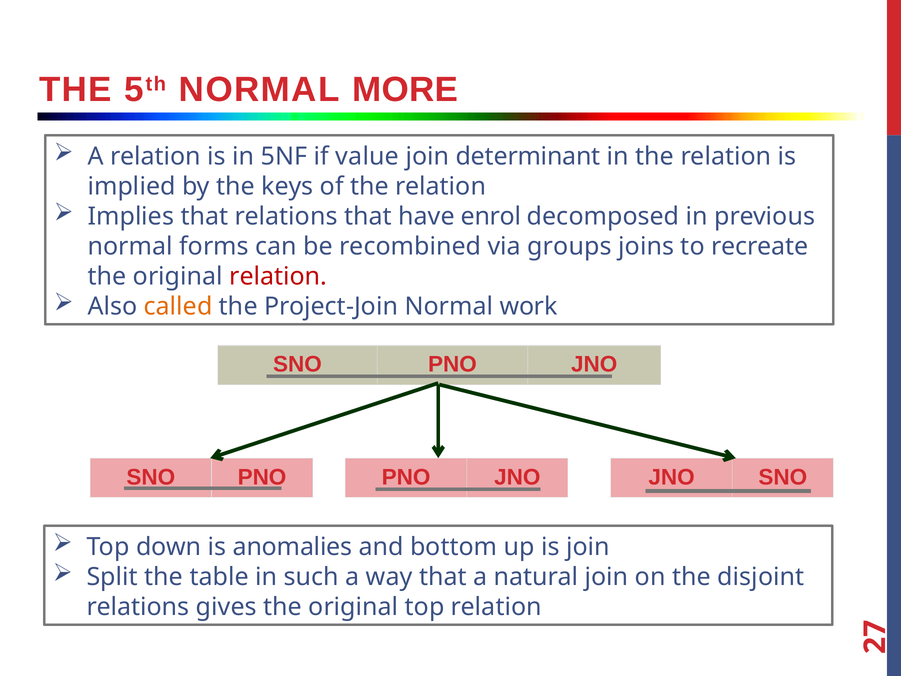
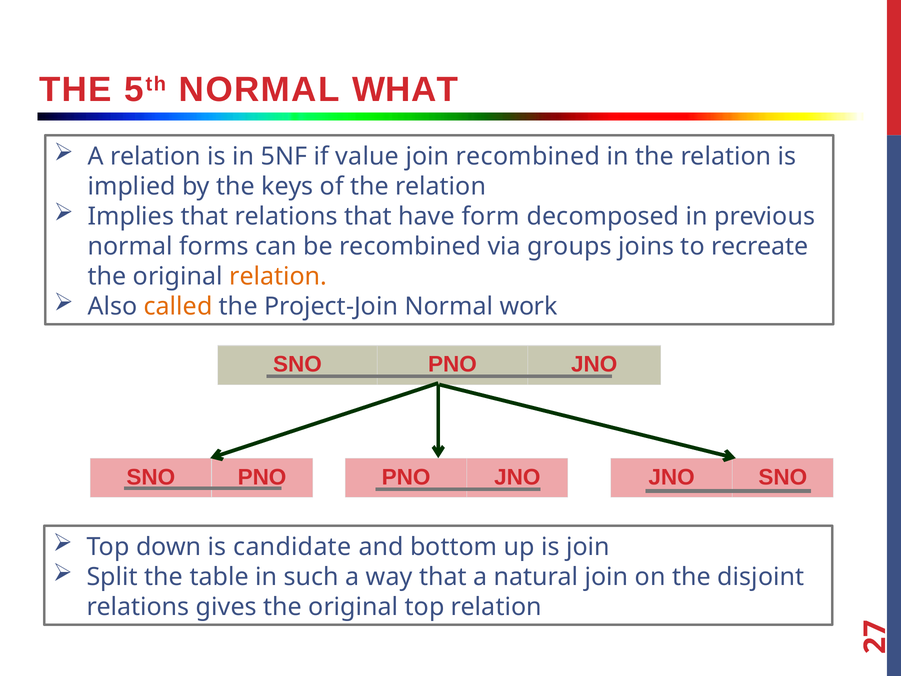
MORE: MORE -> WHAT
join determinant: determinant -> recombined
enrol: enrol -> form
relation at (278, 277) colour: red -> orange
anomalies: anomalies -> candidate
